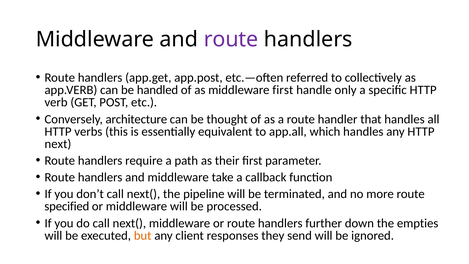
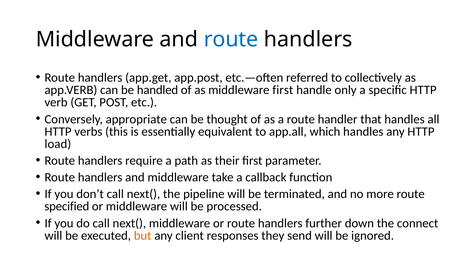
route at (231, 39) colour: purple -> blue
architecture: architecture -> appropriate
next: next -> load
empties: empties -> connect
